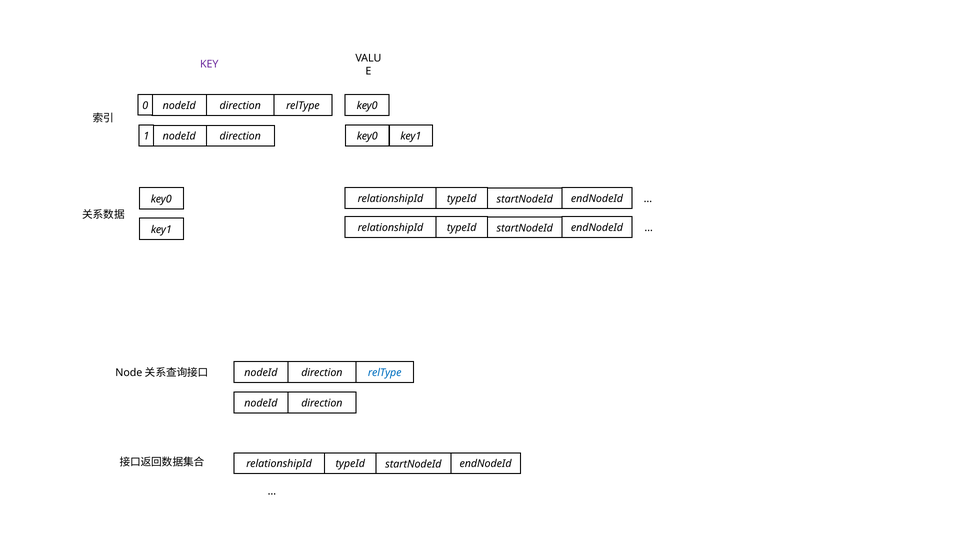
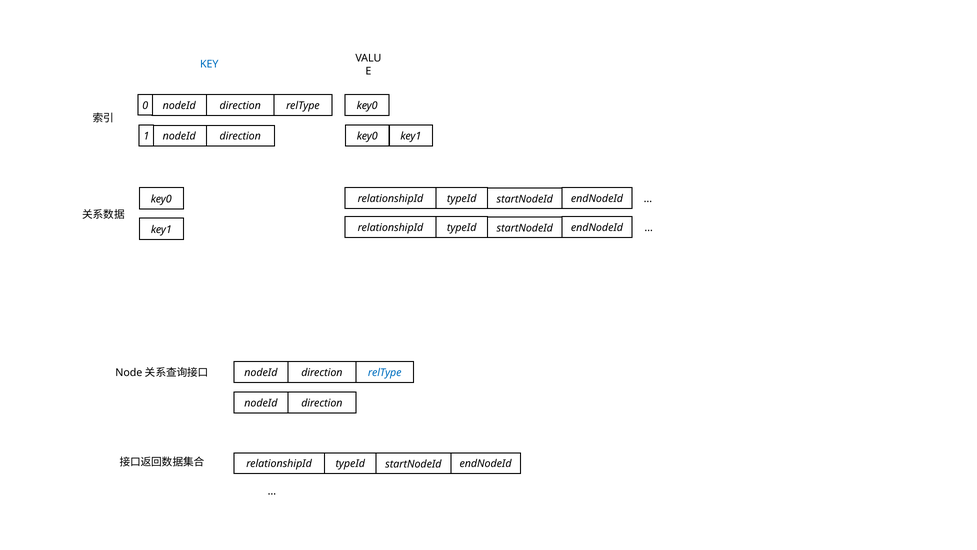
KEY colour: purple -> blue
